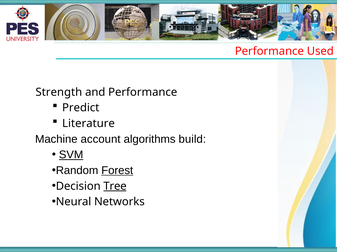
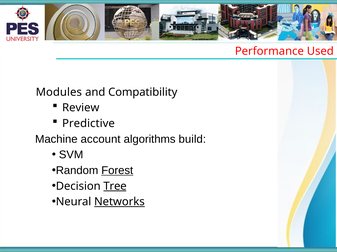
Strength: Strength -> Modules
and Performance: Performance -> Compatibility
Predict: Predict -> Review
Literature: Literature -> Predictive
SVM underline: present -> none
Networks underline: none -> present
